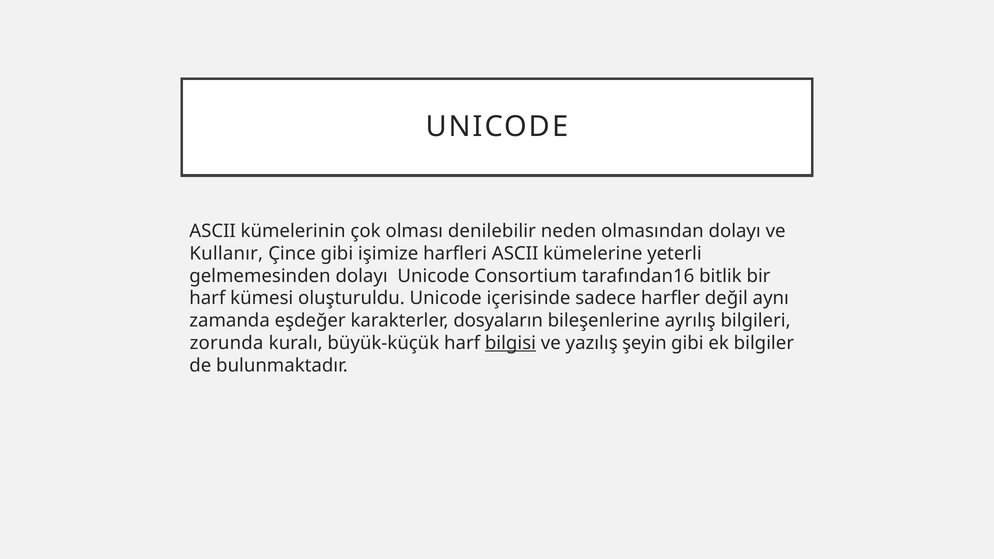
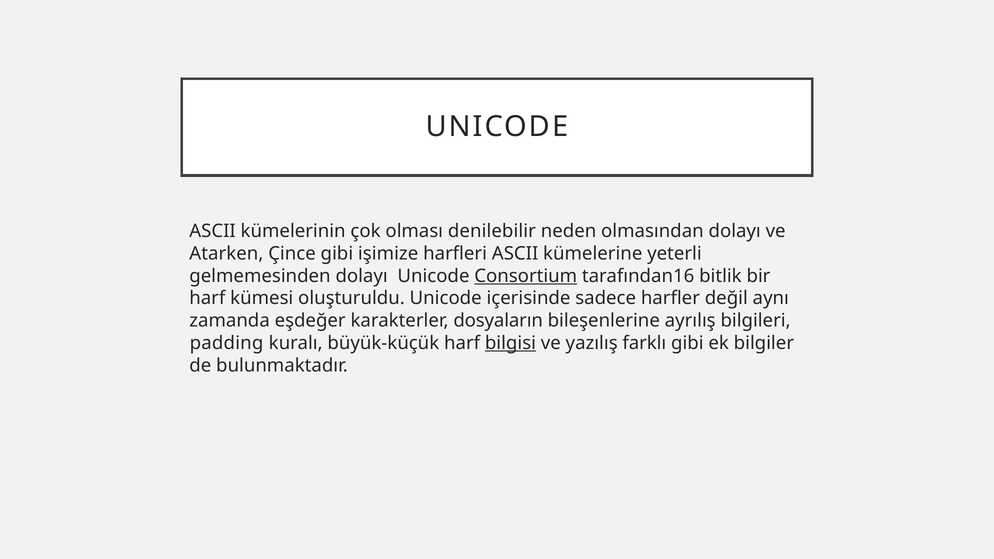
Kullanır: Kullanır -> Atarken
Consortium underline: none -> present
zorunda: zorunda -> padding
şeyin: şeyin -> farklı
